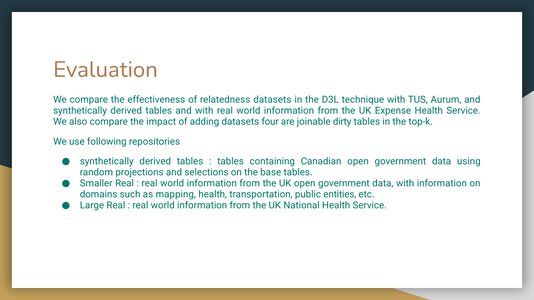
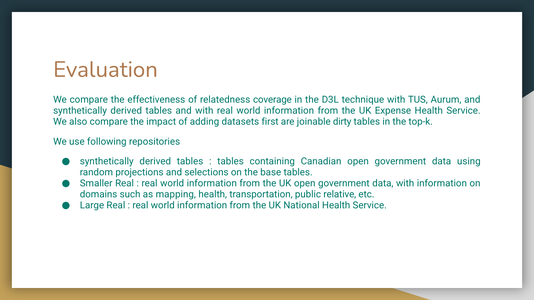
relatedness datasets: datasets -> coverage
four: four -> first
entities: entities -> relative
